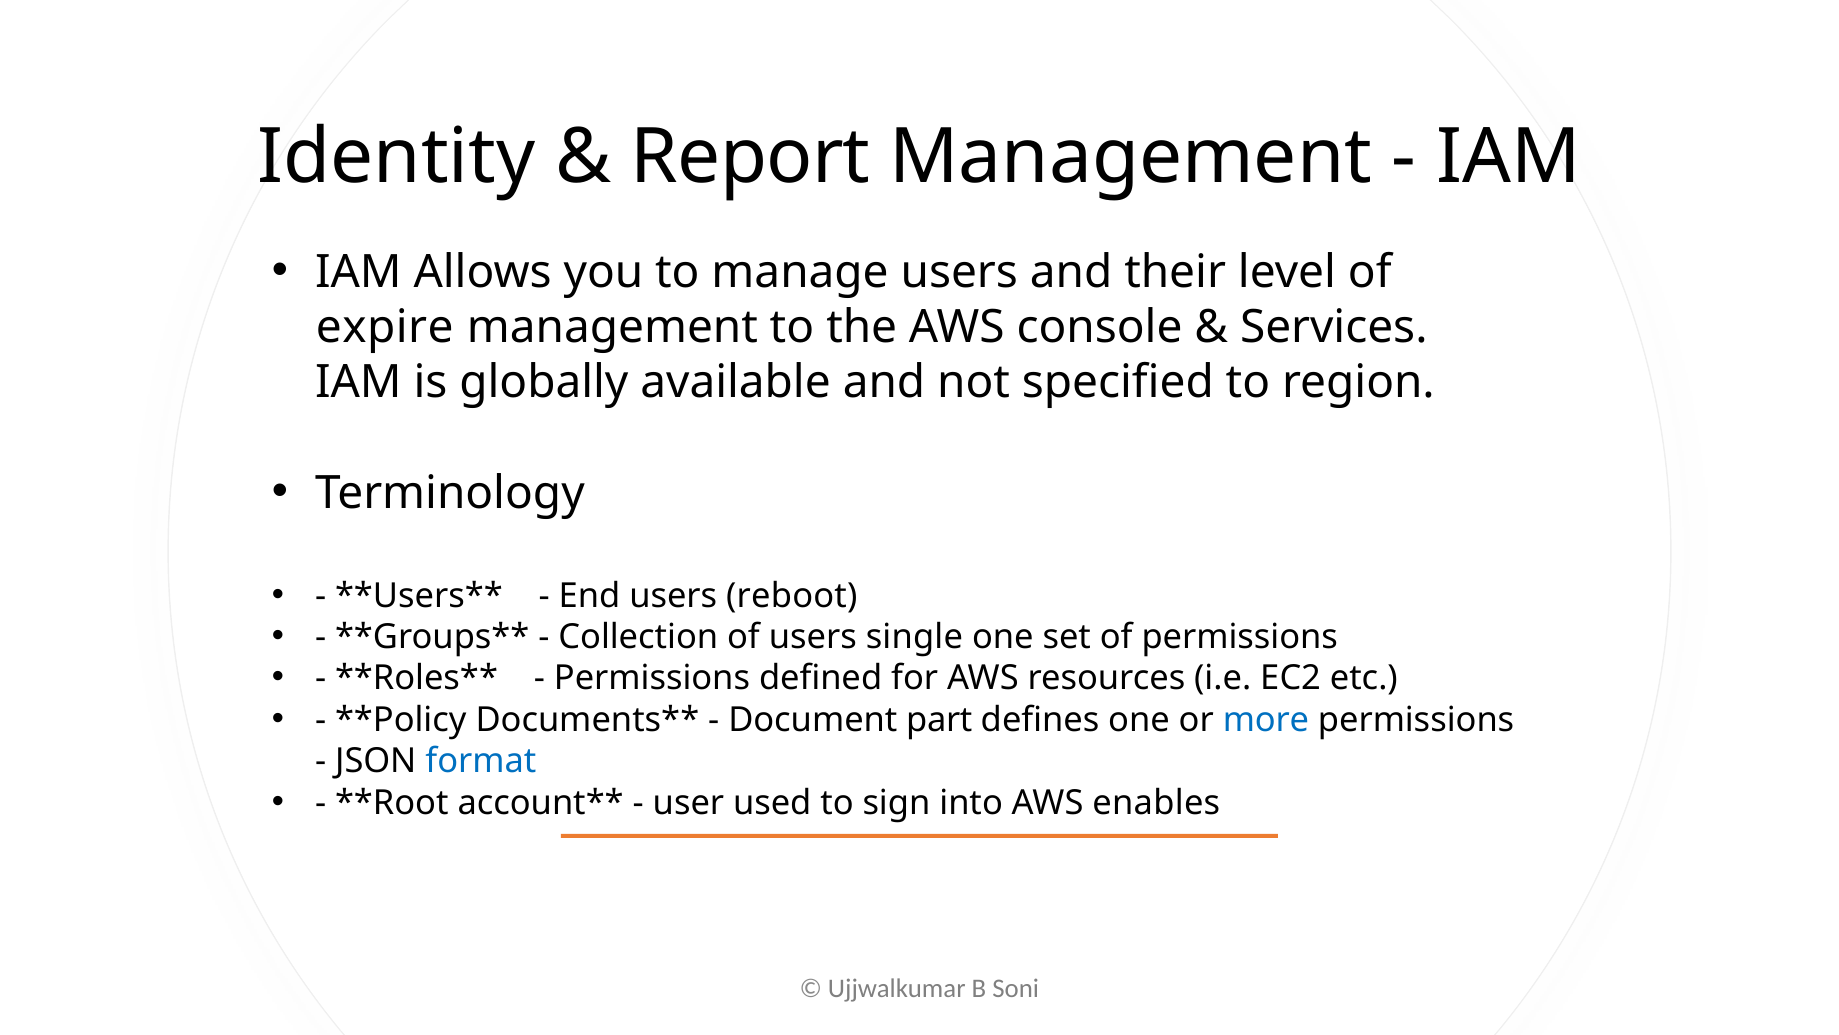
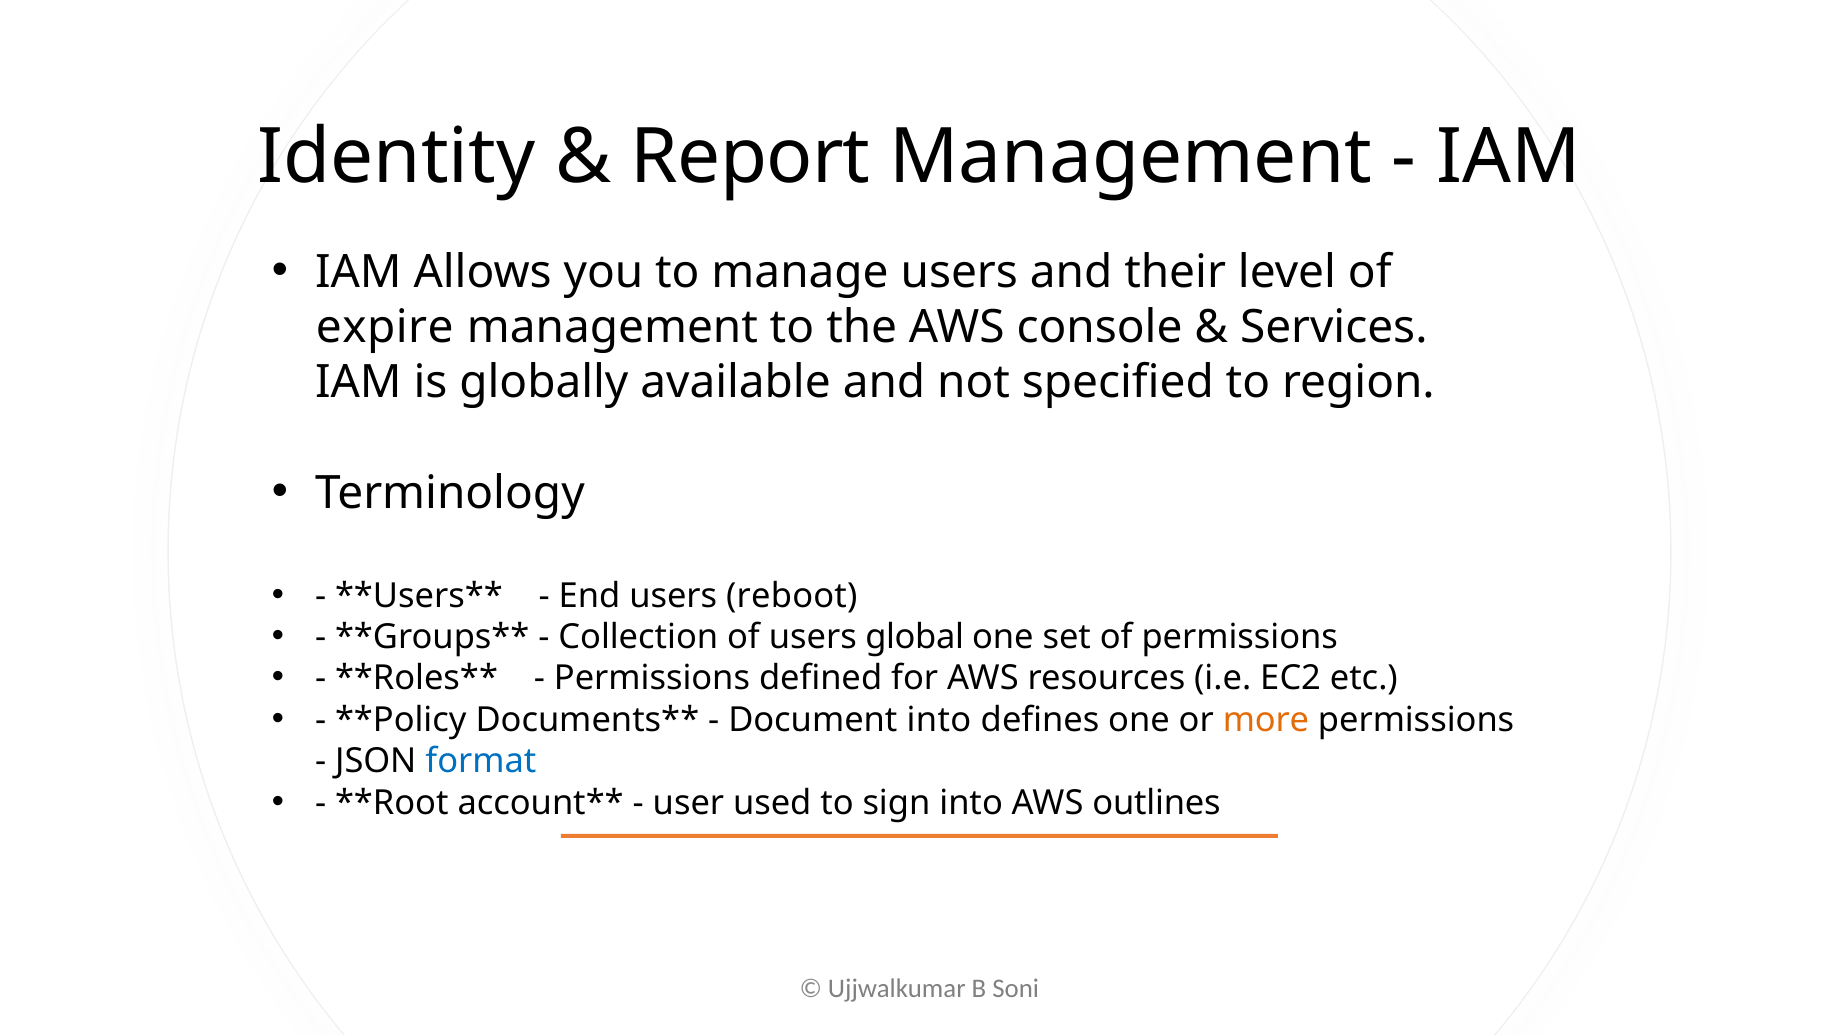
single: single -> global
Document part: part -> into
more colour: blue -> orange
enables: enables -> outlines
